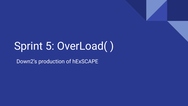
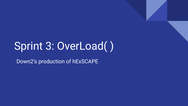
5: 5 -> 3
